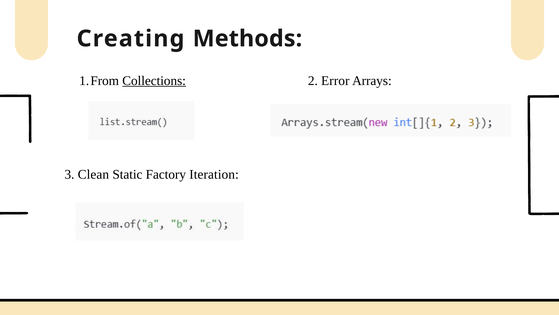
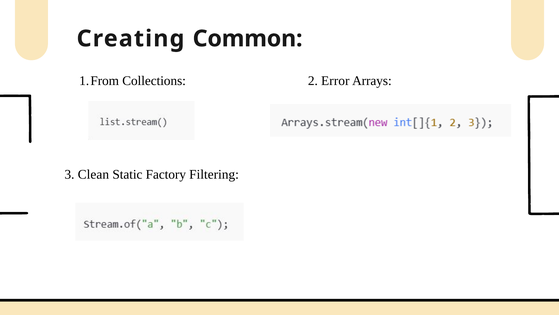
Methods: Methods -> Common
Collections underline: present -> none
Iteration: Iteration -> Filtering
